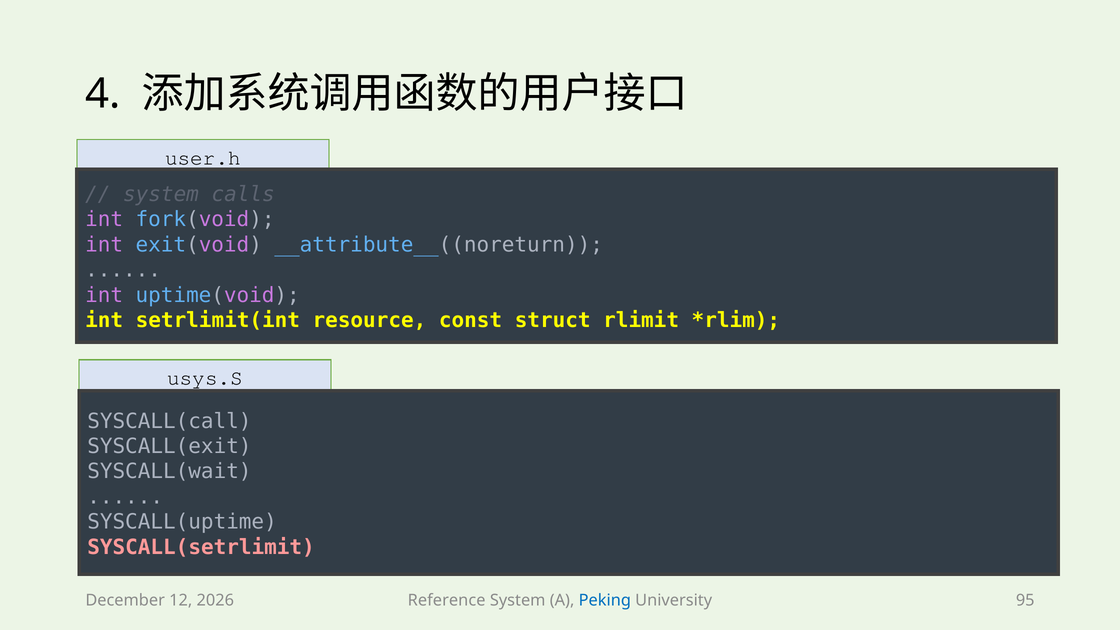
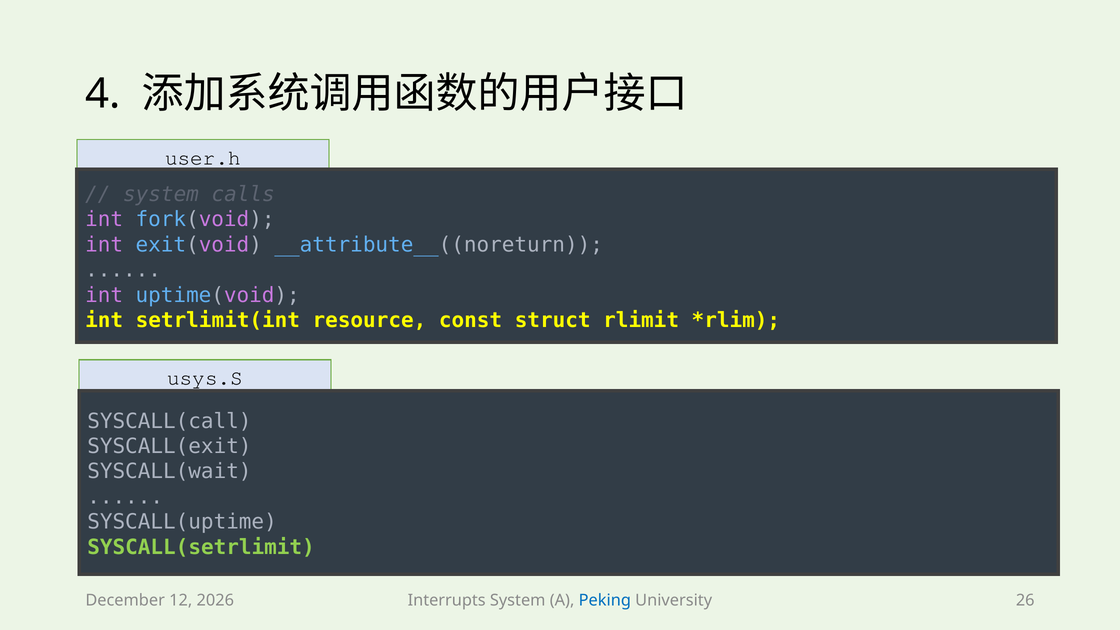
SYSCALL(setrlimit colour: pink -> light green
Reference: Reference -> Interrupts
95: 95 -> 26
